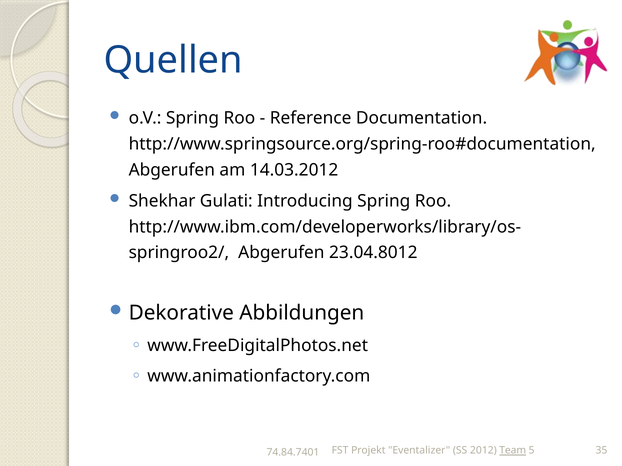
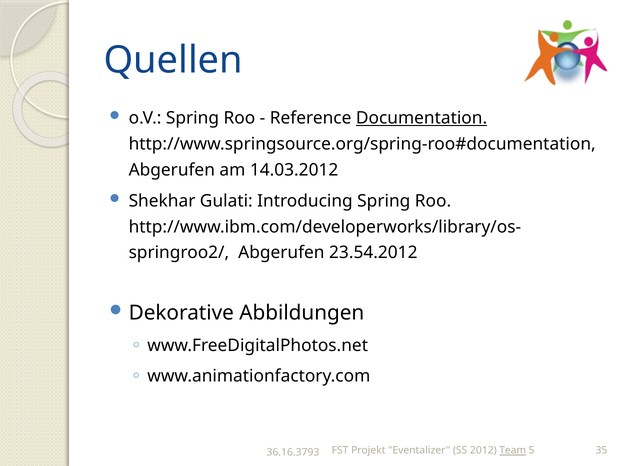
Documentation underline: none -> present
23.04.8012: 23.04.8012 -> 23.54.2012
74.84.7401: 74.84.7401 -> 36.16.3793
